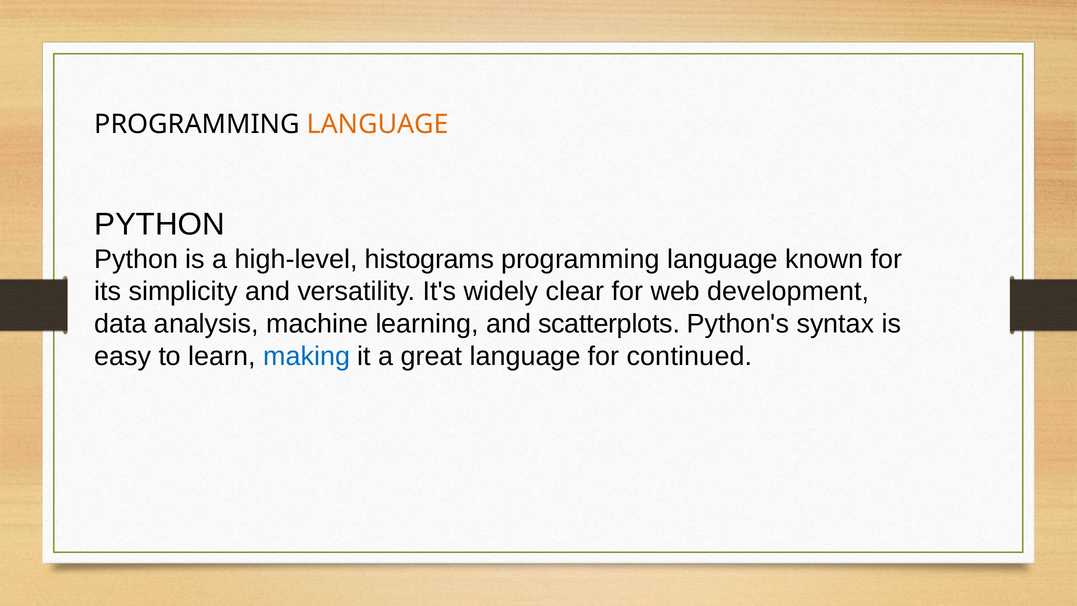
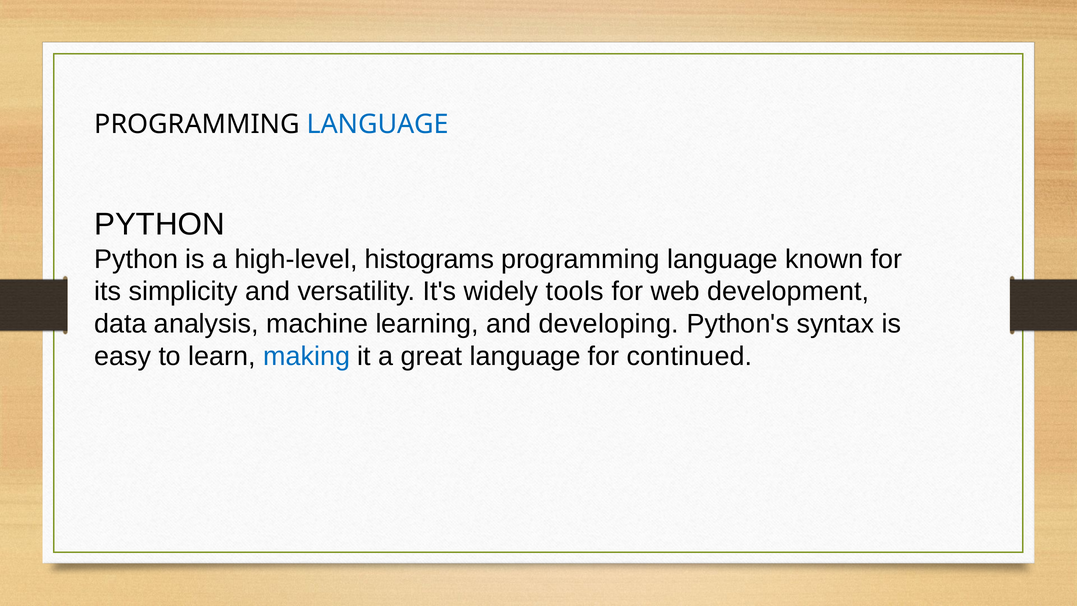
LANGUAGE at (378, 124) colour: orange -> blue
clear: clear -> tools
scatterplots: scatterplots -> developing
